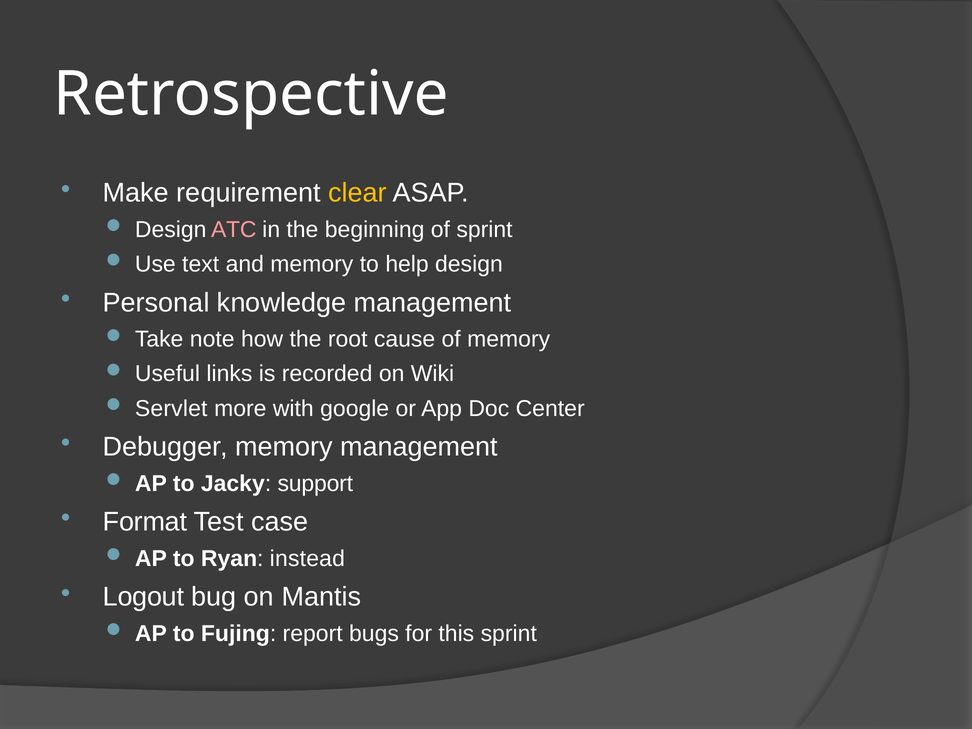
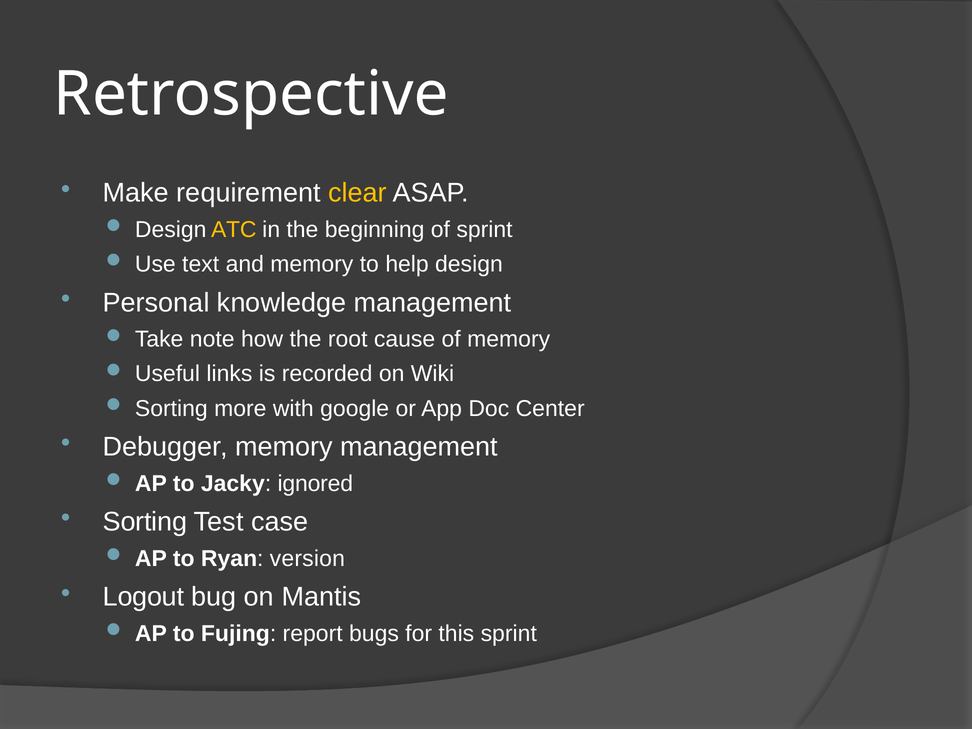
ATC colour: pink -> yellow
Servlet at (171, 408): Servlet -> Sorting
support: support -> ignored
Format at (145, 522): Format -> Sorting
instead: instead -> version
